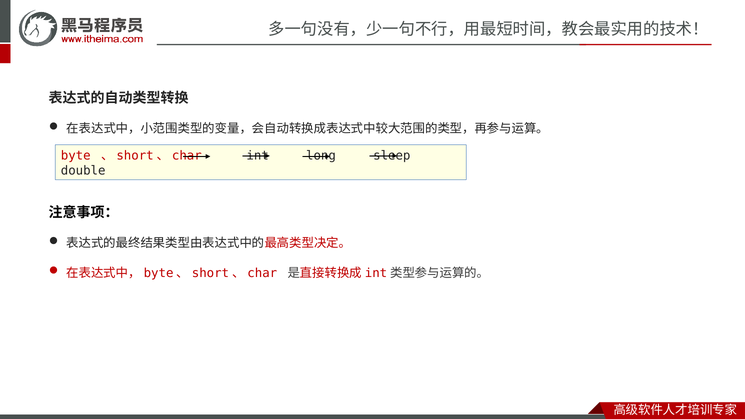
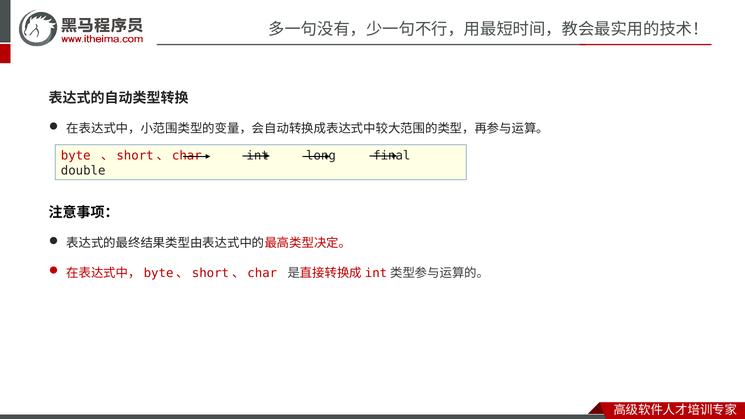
sleep: sleep -> final
